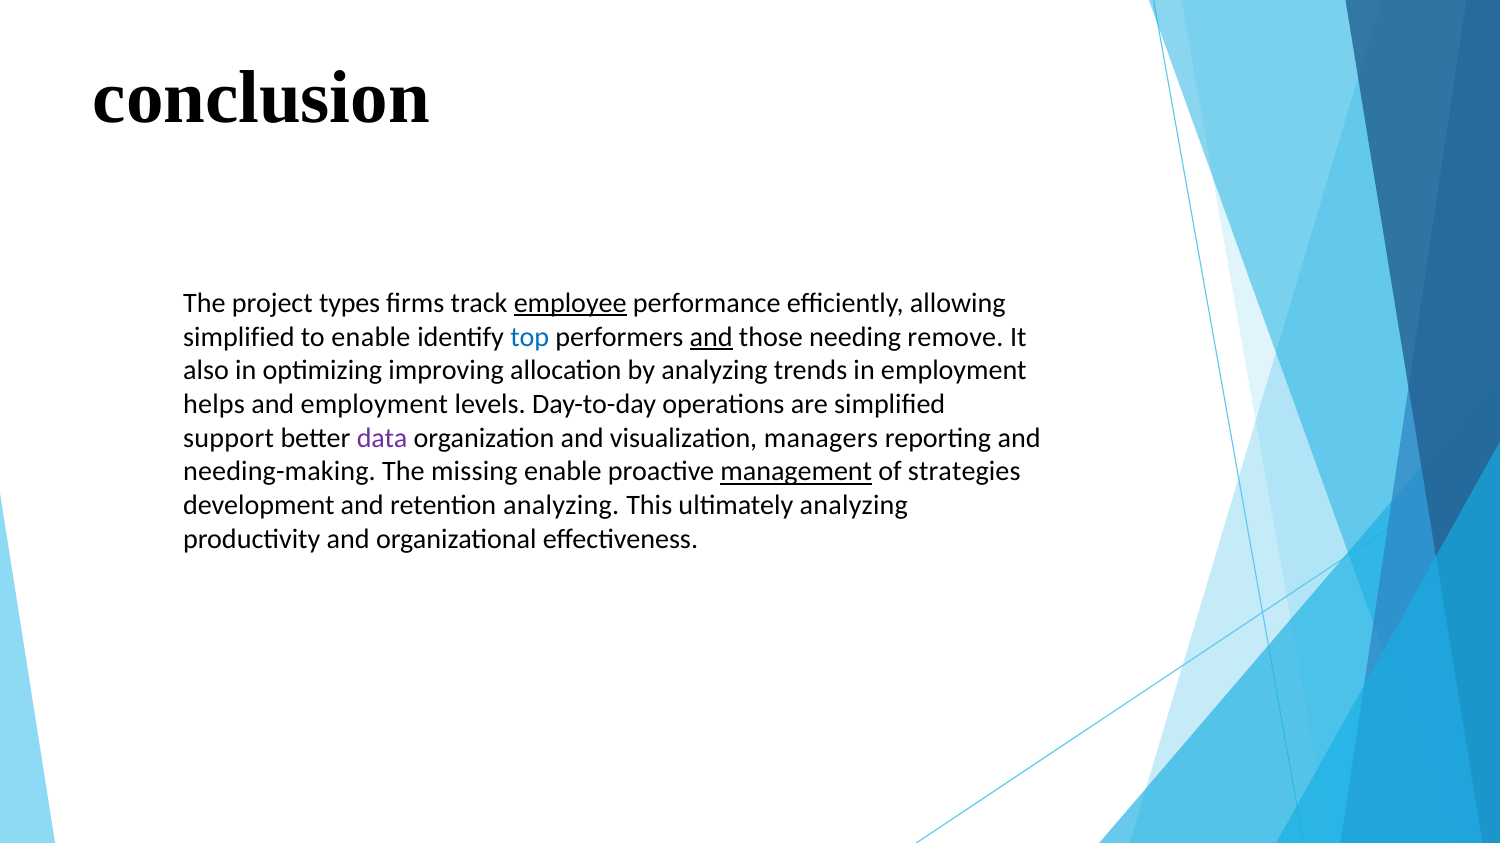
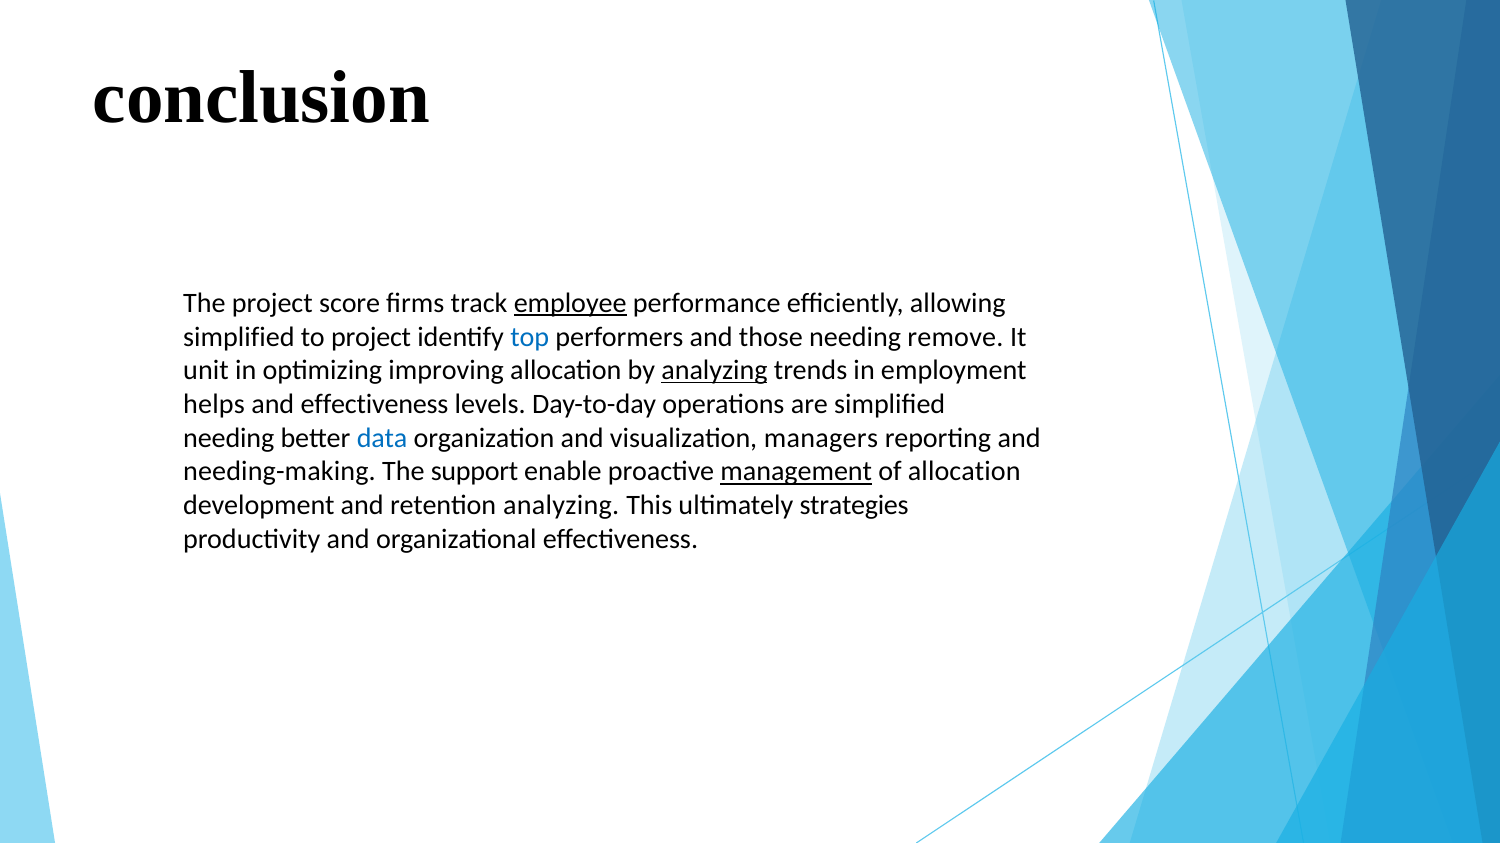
types: types -> score
to enable: enable -> project
and at (711, 337) underline: present -> none
also: also -> unit
analyzing at (714, 371) underline: none -> present
and employment: employment -> effectiveness
support at (229, 438): support -> needing
data colour: purple -> blue
missing: missing -> support
of strategies: strategies -> allocation
ultimately analyzing: analyzing -> strategies
